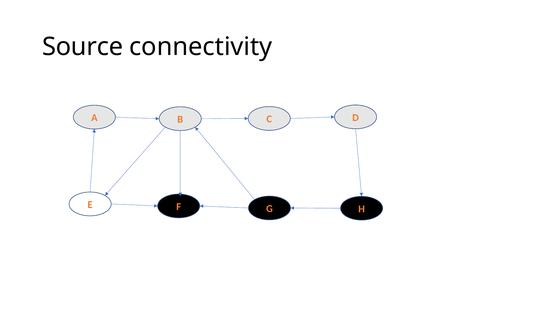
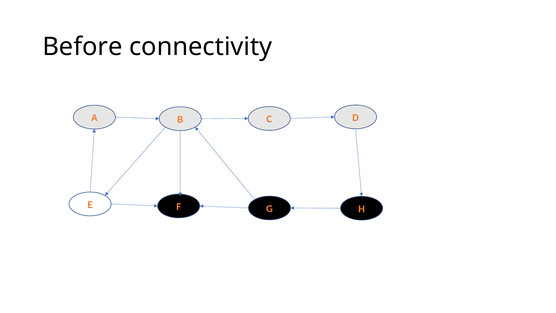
Source: Source -> Before
